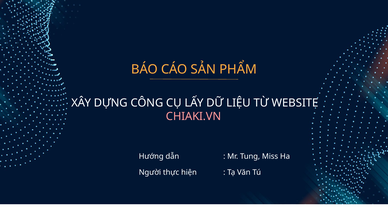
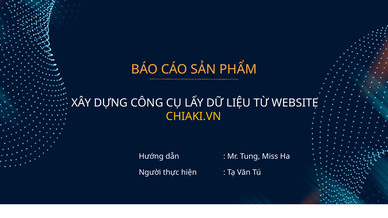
CHIAKI.VN colour: pink -> yellow
